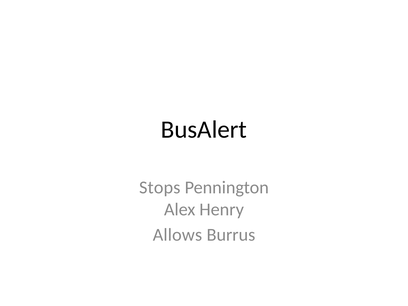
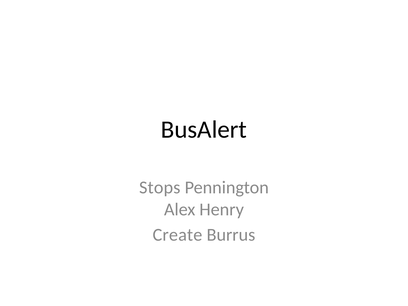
Allows: Allows -> Create
